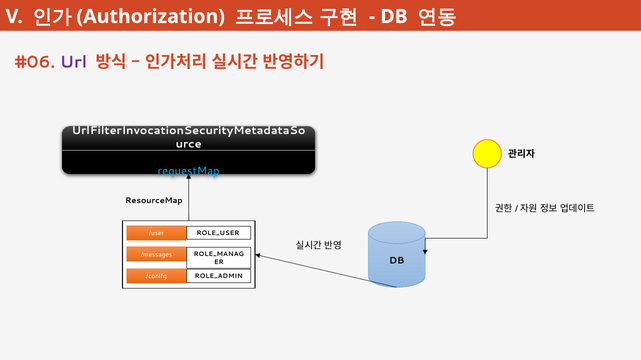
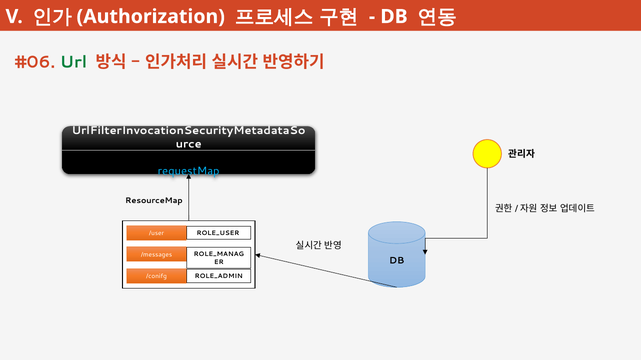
Url colour: purple -> green
